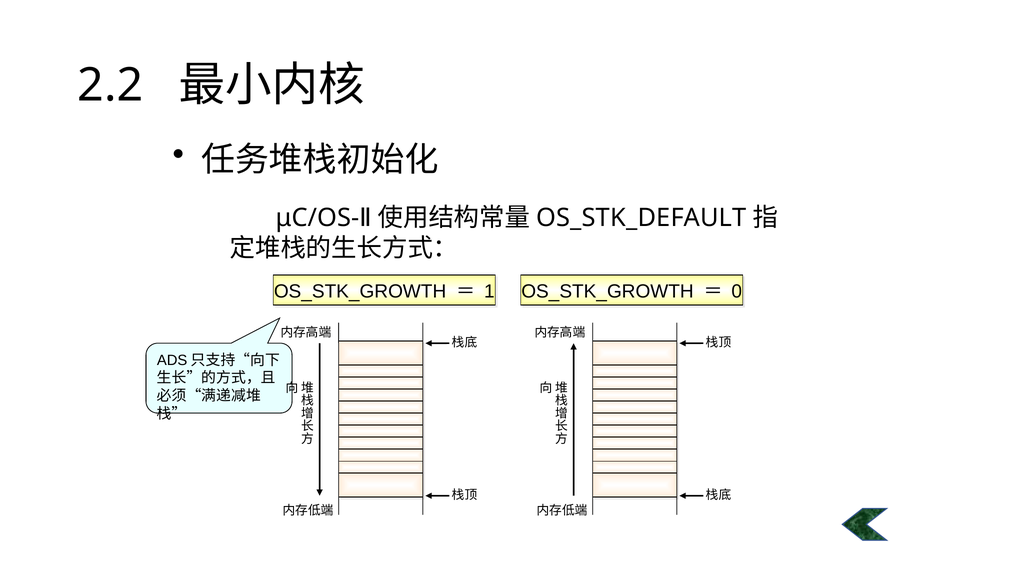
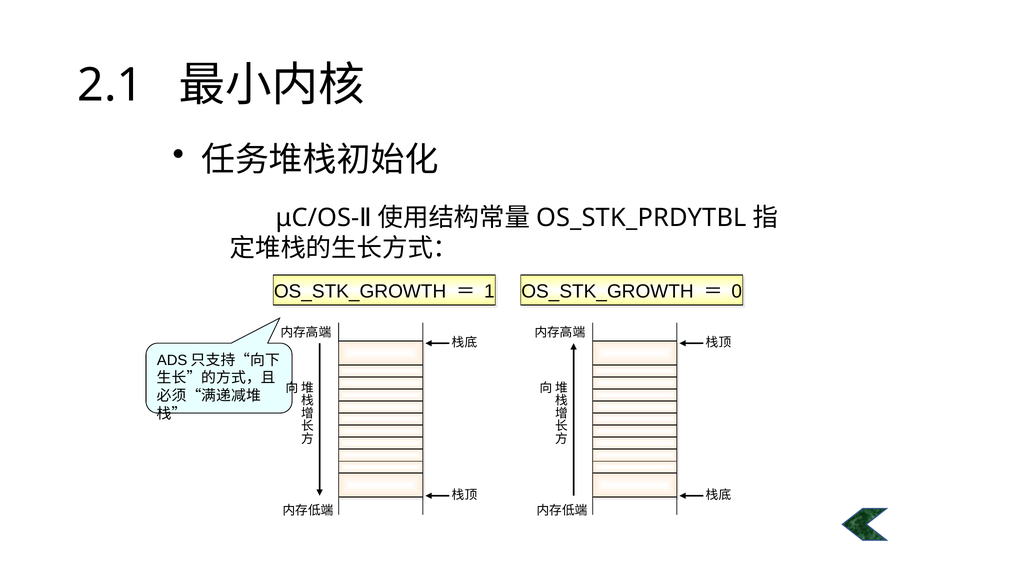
2.2: 2.2 -> 2.1
OS_STK_DEFAULT: OS_STK_DEFAULT -> OS_STK_PRDYTBL
